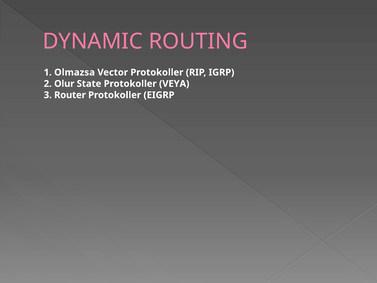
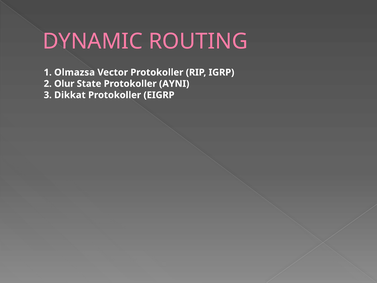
VEYA: VEYA -> AYNI
Router: Router -> Dikkat
